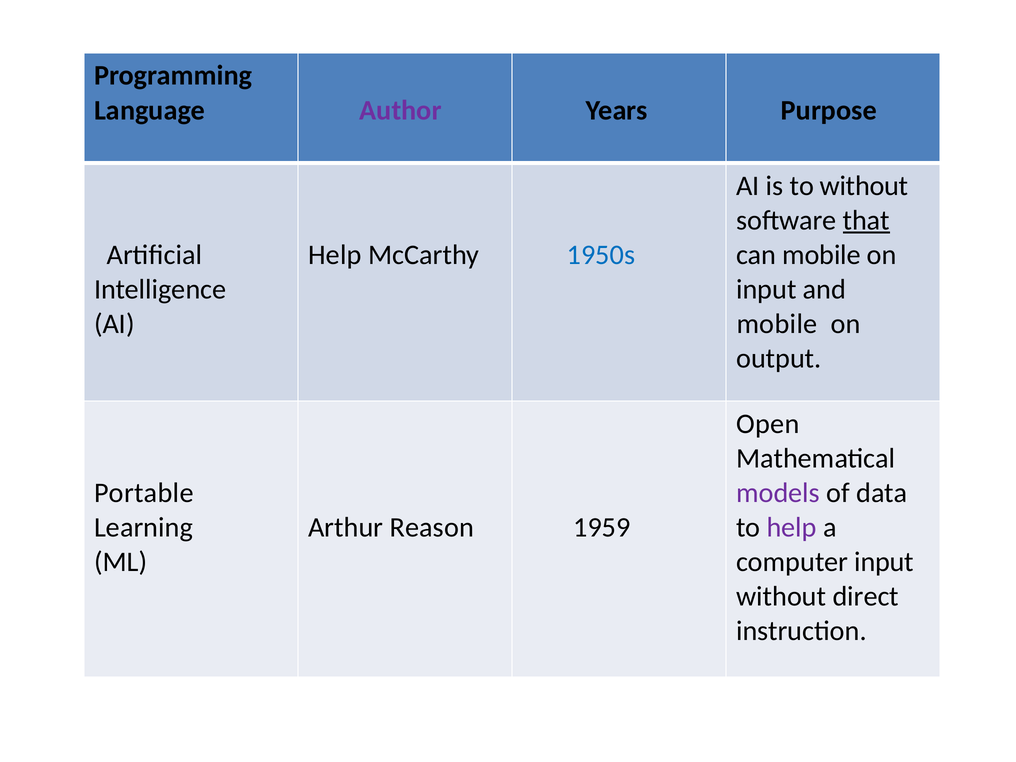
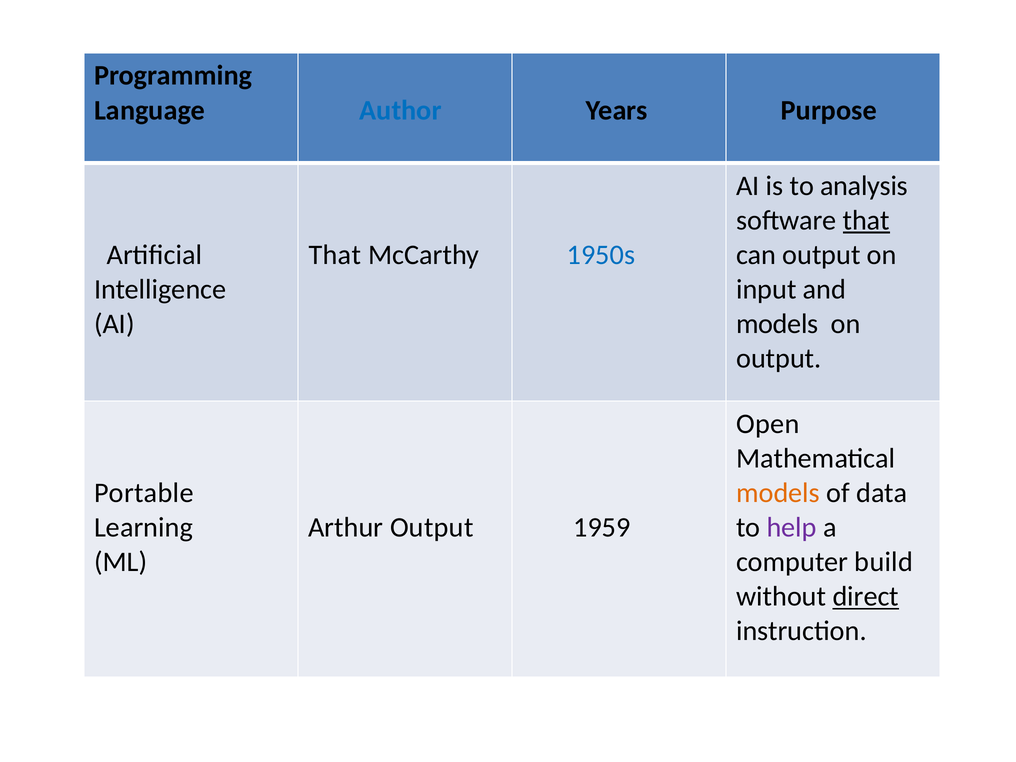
Author colour: purple -> blue
to without: without -> analysis
Help at (335, 255): Help -> That
can mobile: mobile -> output
mobile at (777, 324): mobile -> models
models at (778, 493) colour: purple -> orange
Arthur Reason: Reason -> Output
computer input: input -> build
direct underline: none -> present
